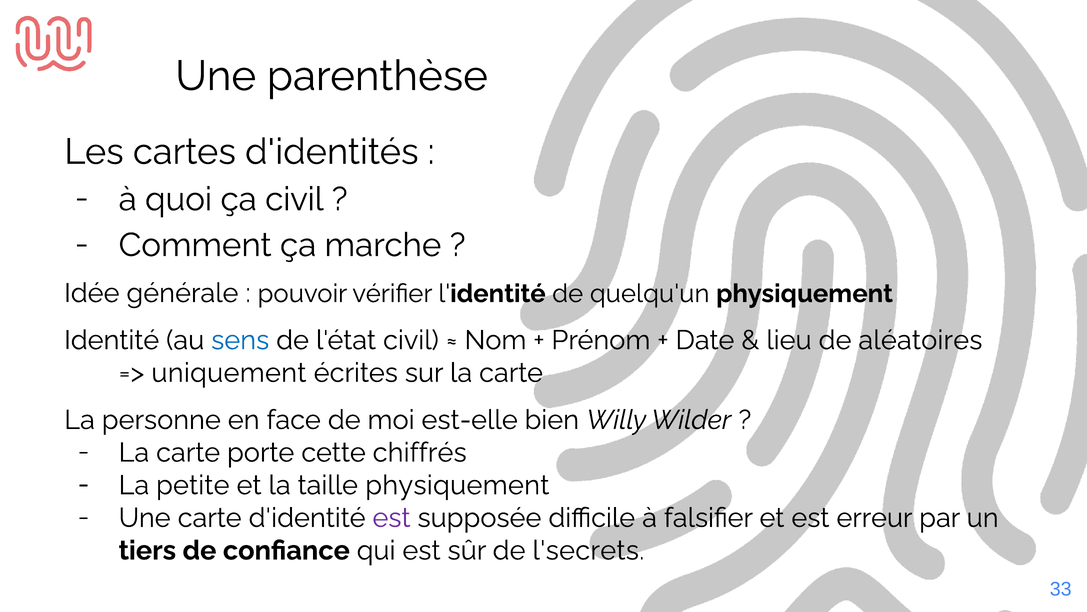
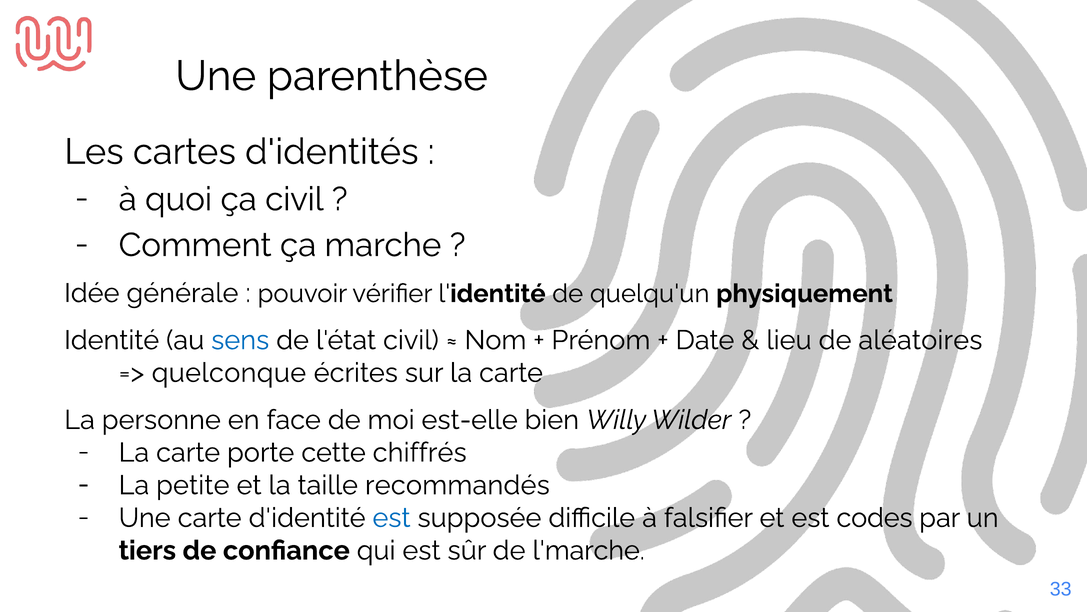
uniquement: uniquement -> quelconque
taille physiquement: physiquement -> recommandés
est at (391, 517) colour: purple -> blue
erreur: erreur -> codes
l'secrets: l'secrets -> l'marche
